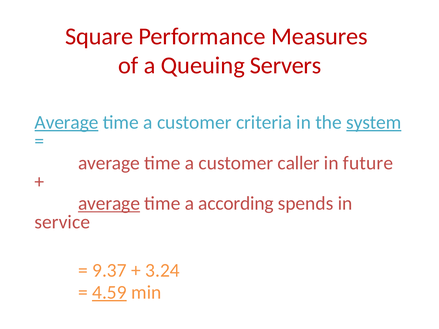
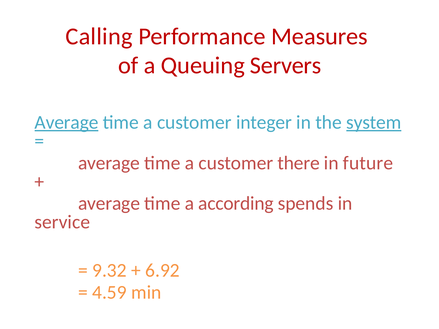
Square: Square -> Calling
criteria: criteria -> integer
caller: caller -> there
average at (109, 204) underline: present -> none
9.37: 9.37 -> 9.32
3.24: 3.24 -> 6.92
4.59 underline: present -> none
